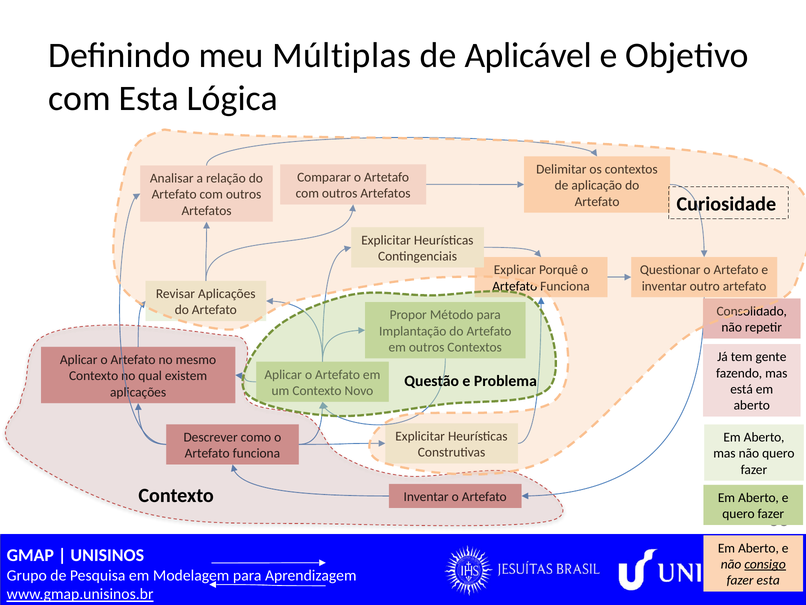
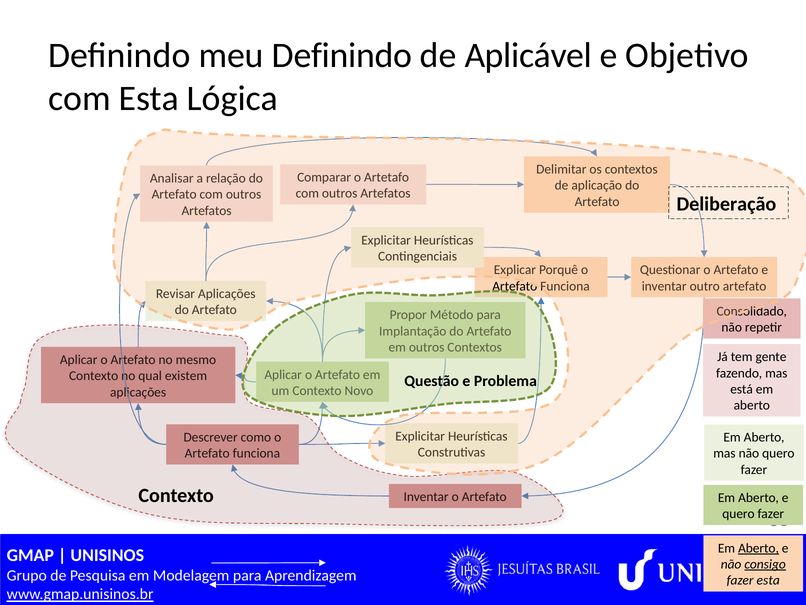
meu Múltiplas: Múltiplas -> Definindo
Curiosidade: Curiosidade -> Deliberação
Aberto at (758, 548) underline: none -> present
